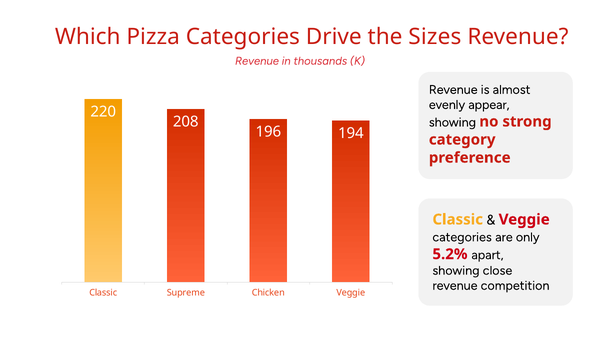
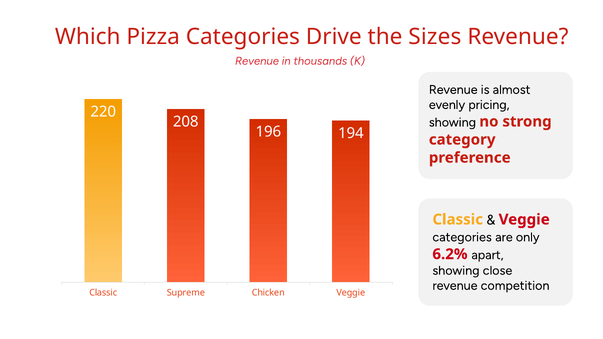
appear: appear -> pricing
5.2%: 5.2% -> 6.2%
